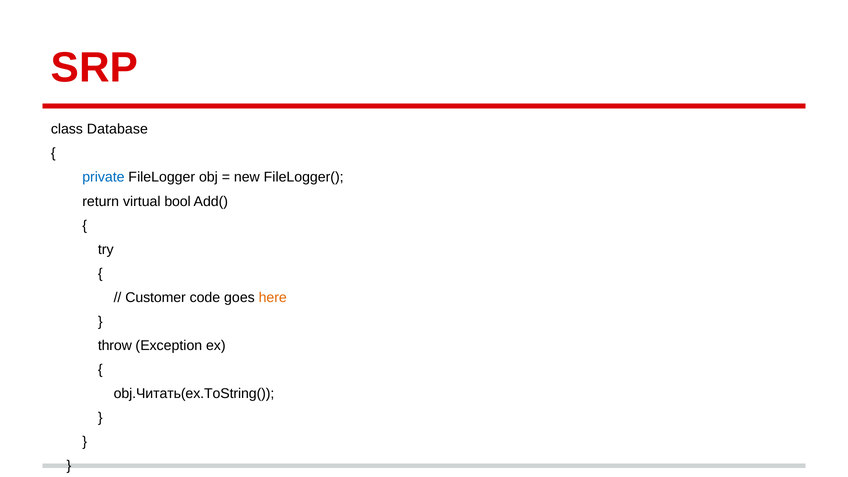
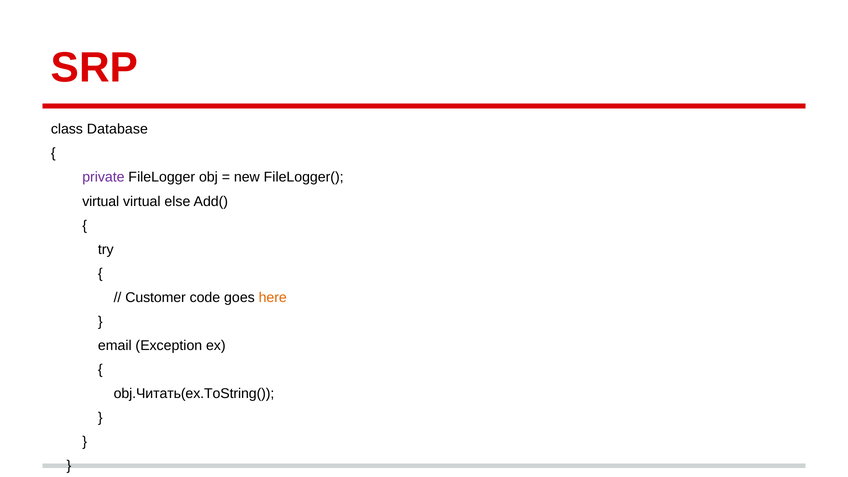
private colour: blue -> purple
return at (101, 201): return -> virtual
bool: bool -> else
throw: throw -> email
